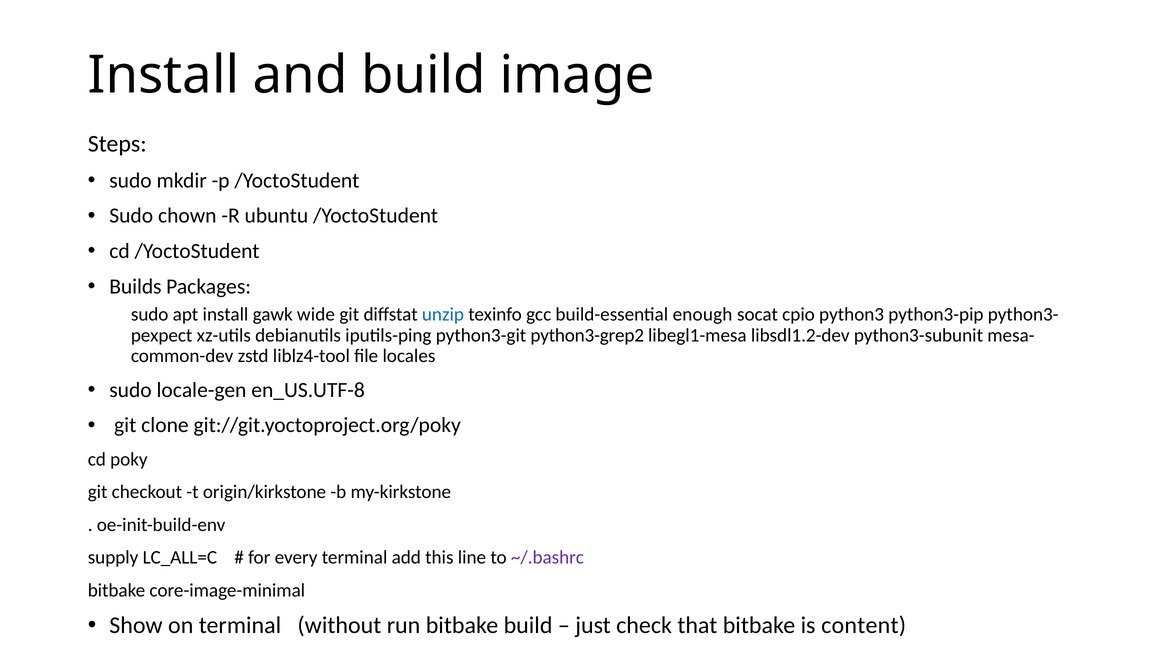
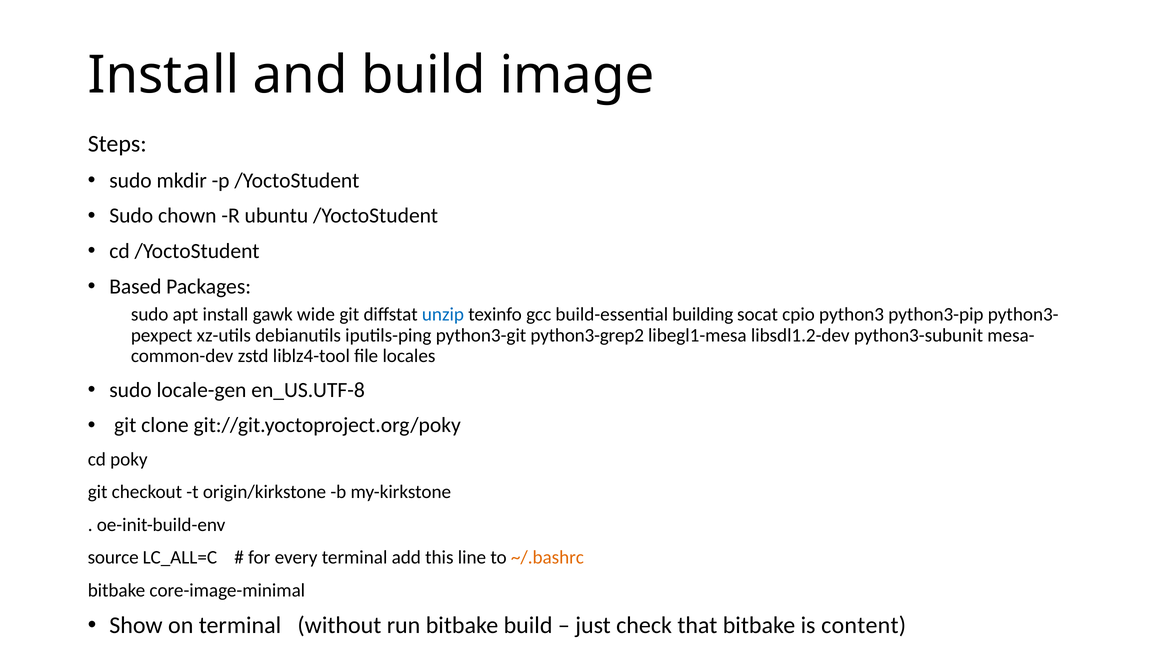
Builds: Builds -> Based
enough: enough -> building
supply: supply -> source
~/.bashrc colour: purple -> orange
